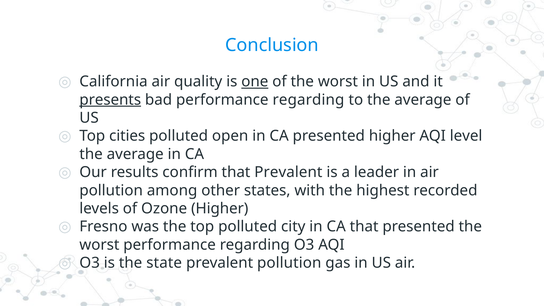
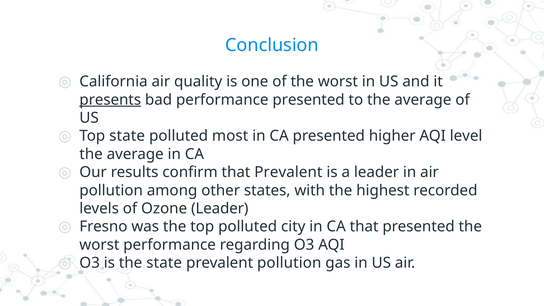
one underline: present -> none
bad performance regarding: regarding -> presented
Top cities: cities -> state
open: open -> most
Ozone Higher: Higher -> Leader
